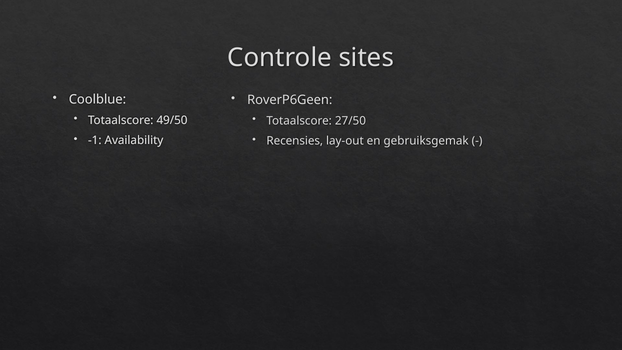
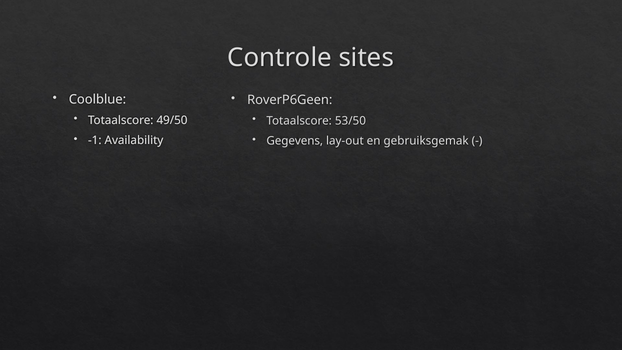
27/50: 27/50 -> 53/50
Recensies: Recensies -> Gegevens
